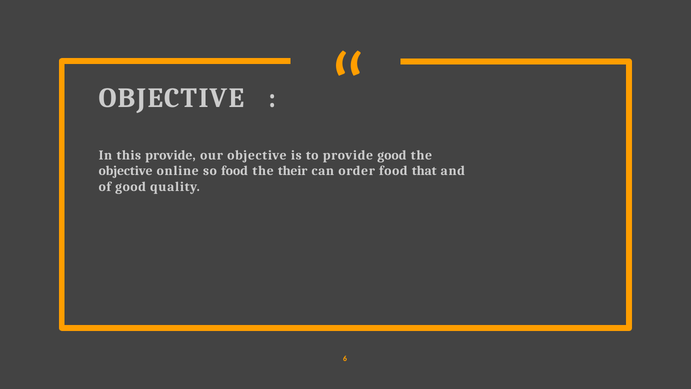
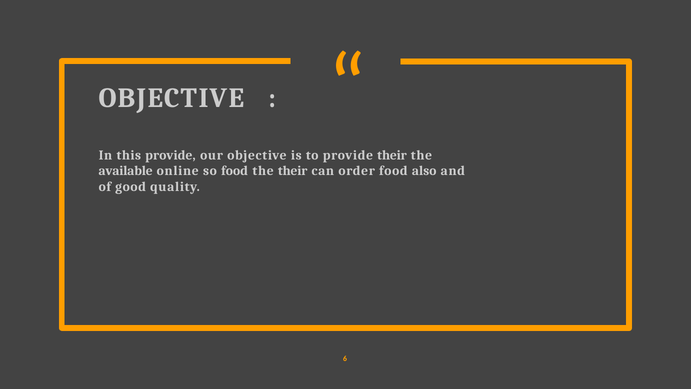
provide good: good -> their
objective at (126, 171): objective -> available
that: that -> also
